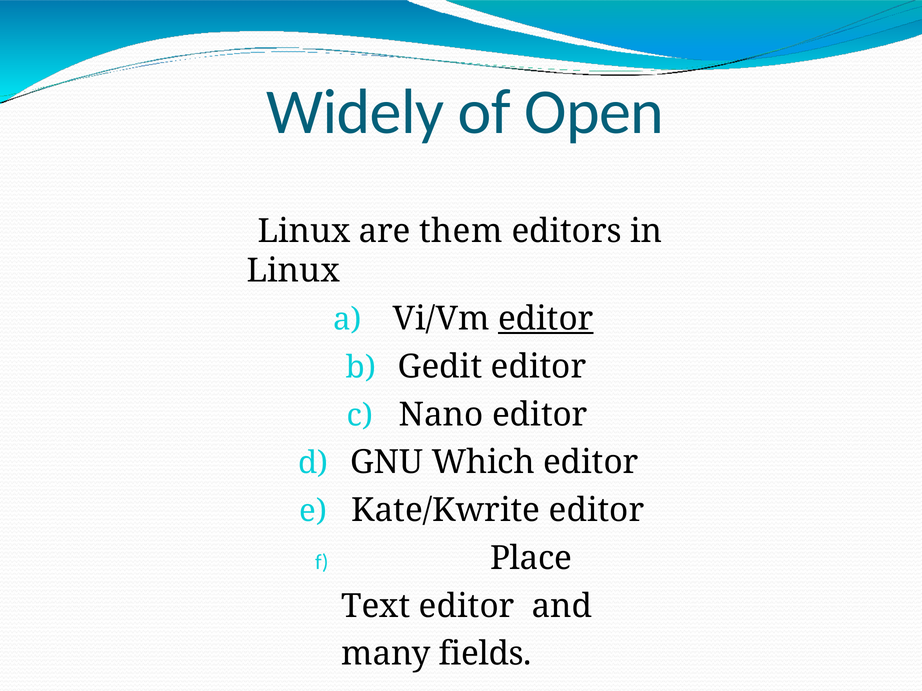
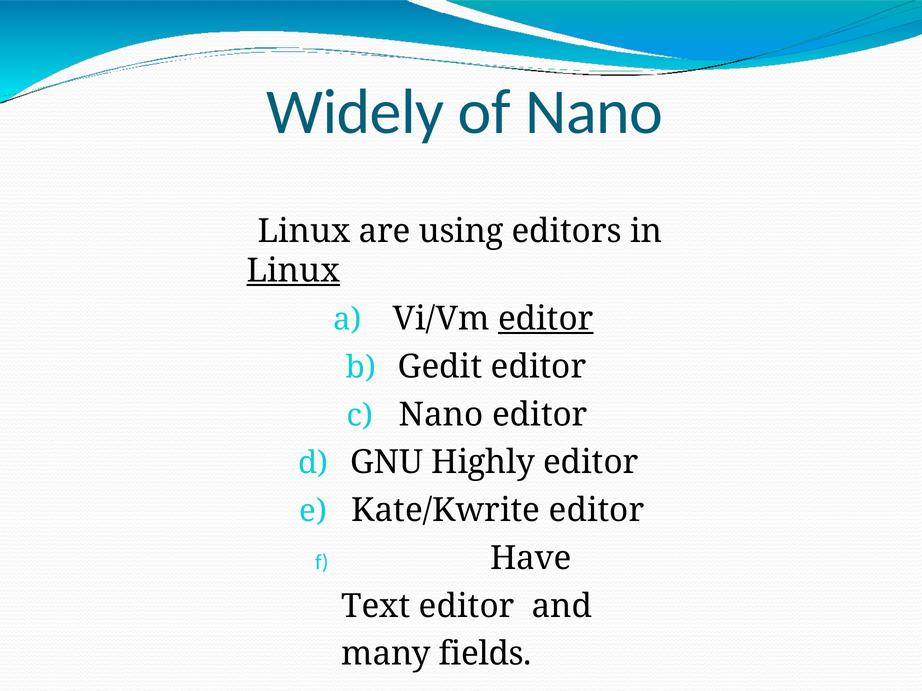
of Open: Open -> Nano
them: them -> using
Linux at (293, 271) underline: none -> present
Which: Which -> Highly
Place: Place -> Have
